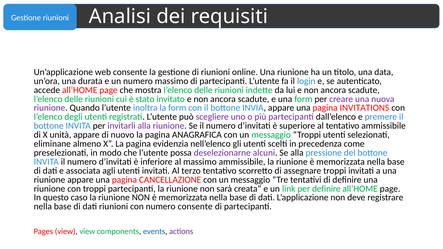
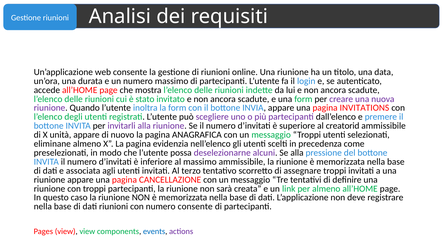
al tentativo: tentativo -> creatorid
per definire: definire -> almeno
